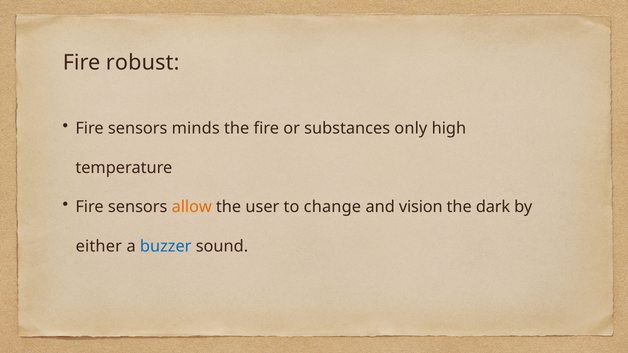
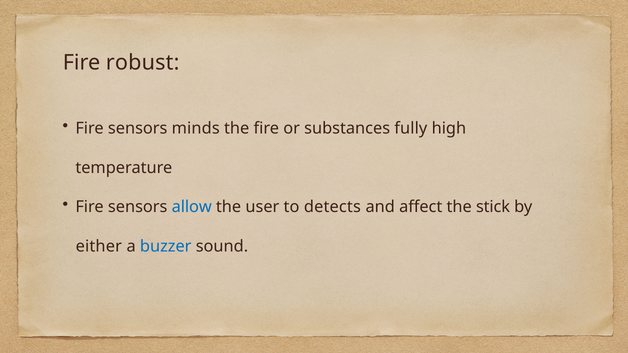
only: only -> fully
allow colour: orange -> blue
change: change -> detects
vision: vision -> affect
dark: dark -> stick
